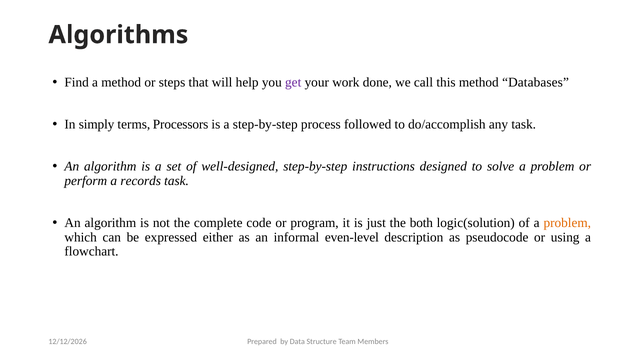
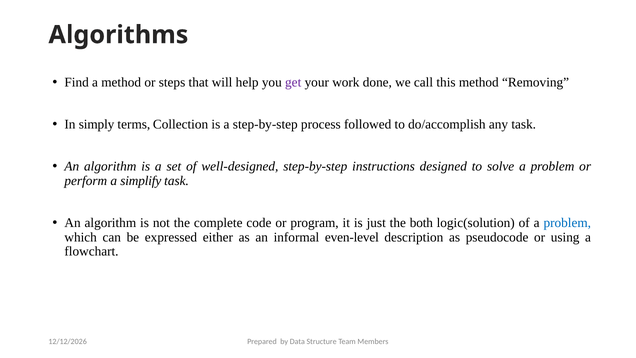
Databases: Databases -> Removing
Processors: Processors -> Collection
records: records -> simplify
problem at (567, 223) colour: orange -> blue
